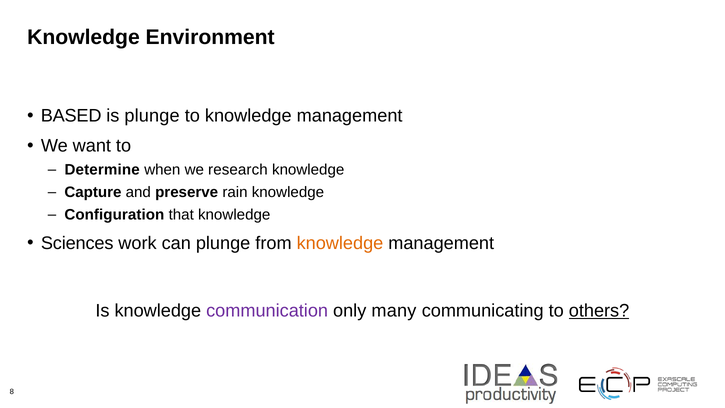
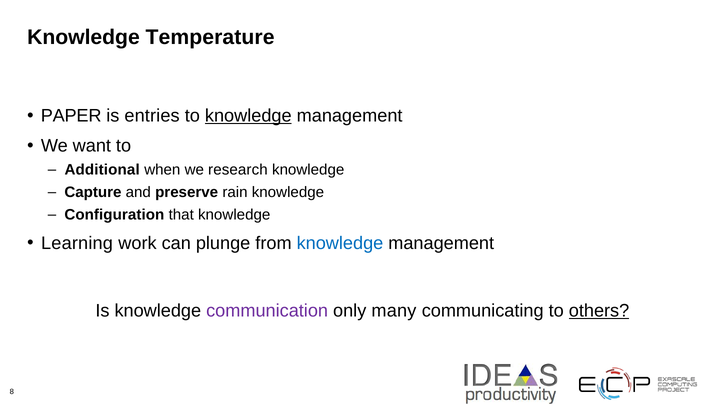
Environment: Environment -> Temperature
BASED: BASED -> PAPER
is plunge: plunge -> entries
knowledge at (248, 116) underline: none -> present
Determine: Determine -> Additional
Sciences: Sciences -> Learning
knowledge at (340, 243) colour: orange -> blue
